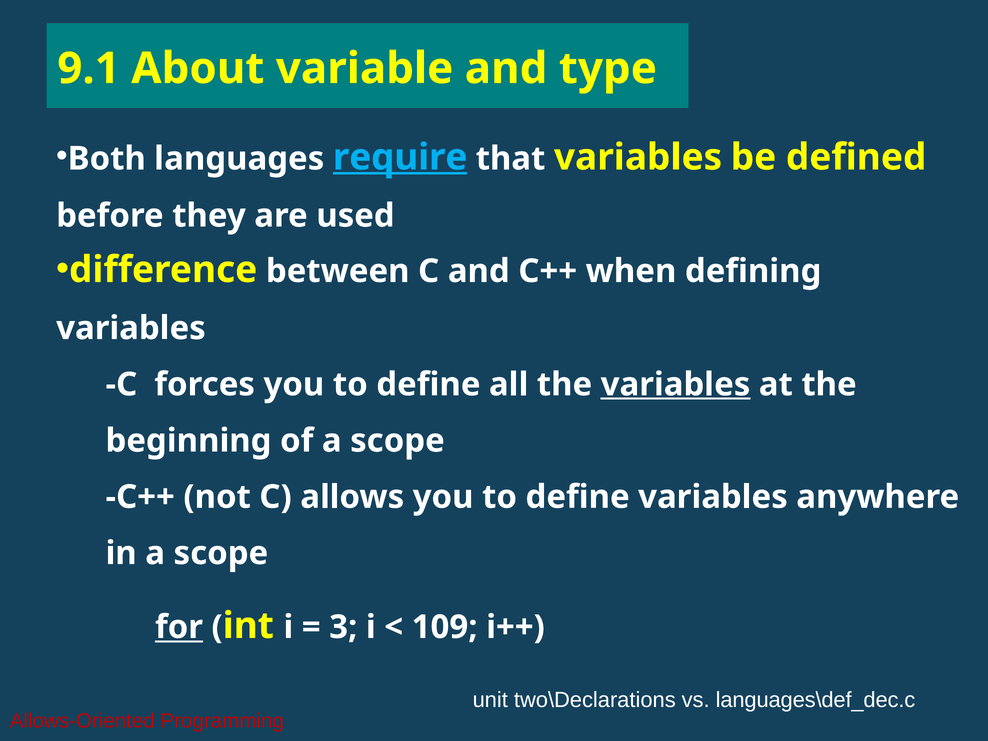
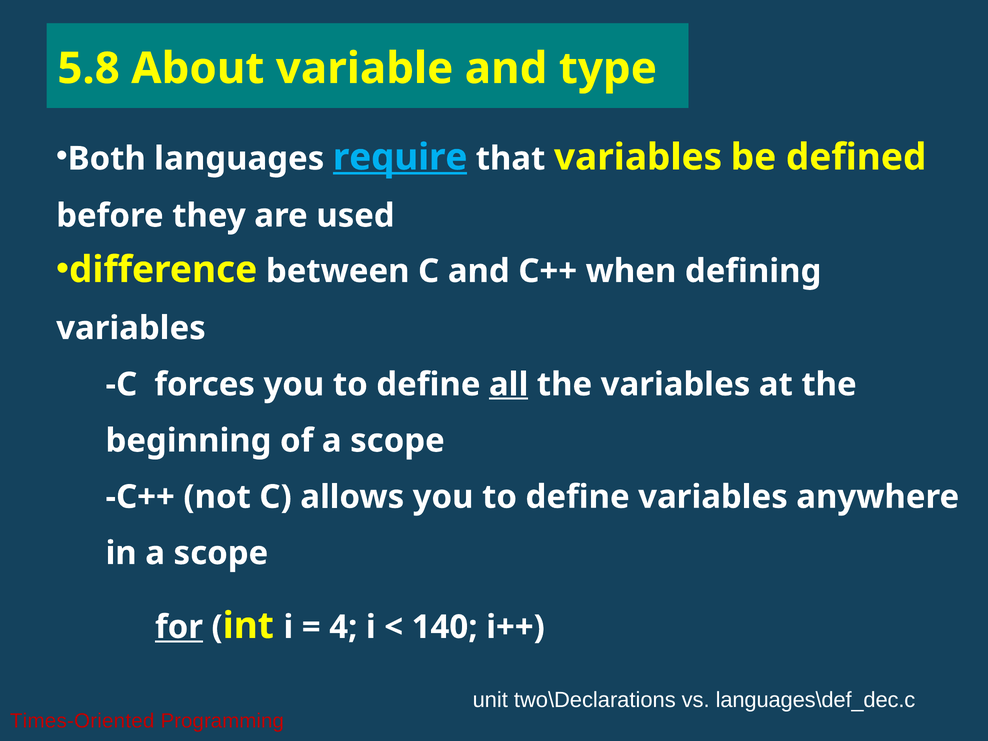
9.1: 9.1 -> 5.8
all underline: none -> present
variables at (676, 384) underline: present -> none
3: 3 -> 4
109: 109 -> 140
Allows-Oriented: Allows-Oriented -> Times-Oriented
